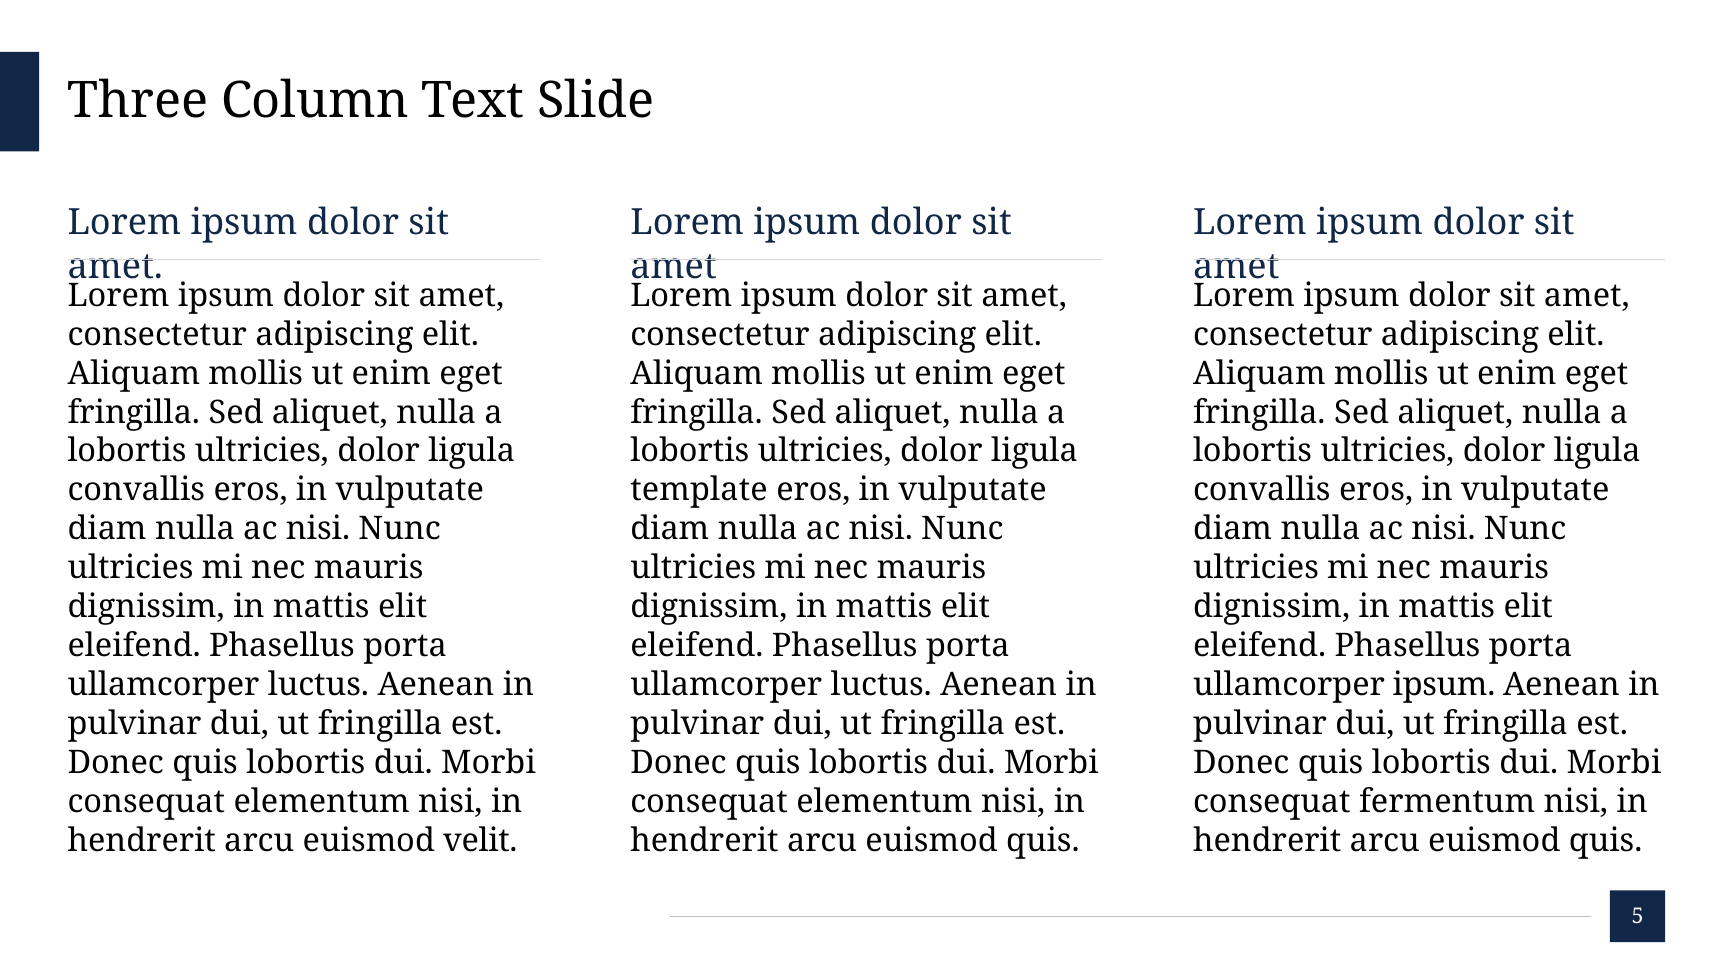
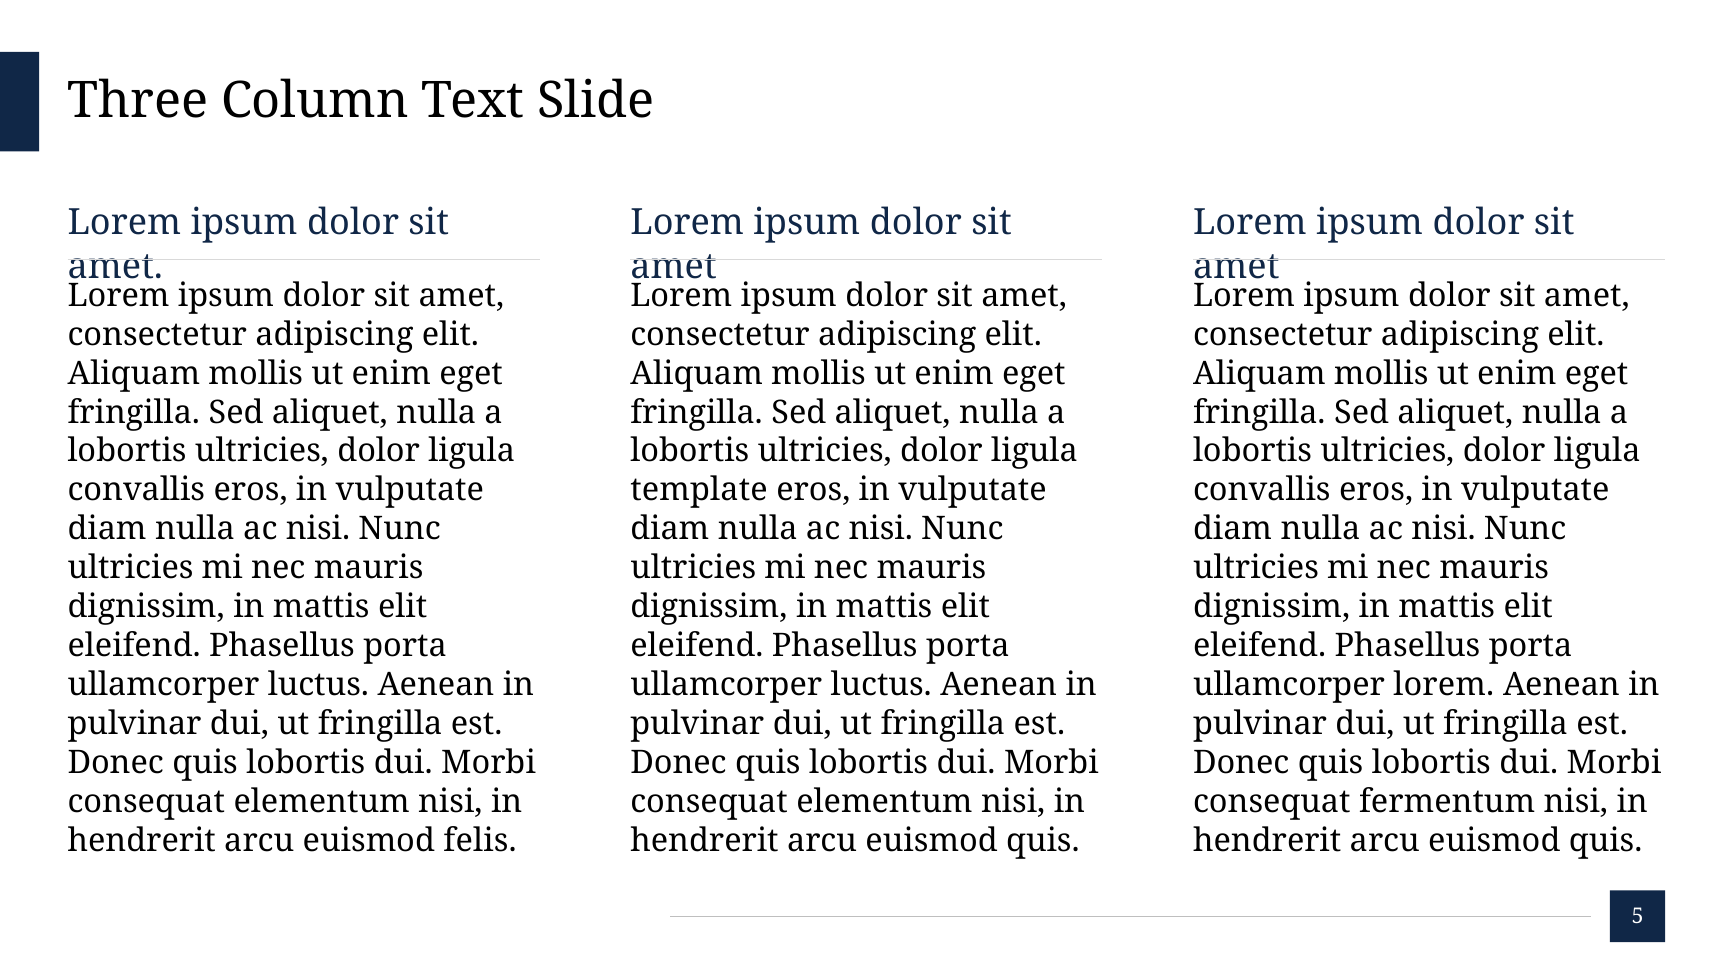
ullamcorper ipsum: ipsum -> lorem
velit: velit -> felis
